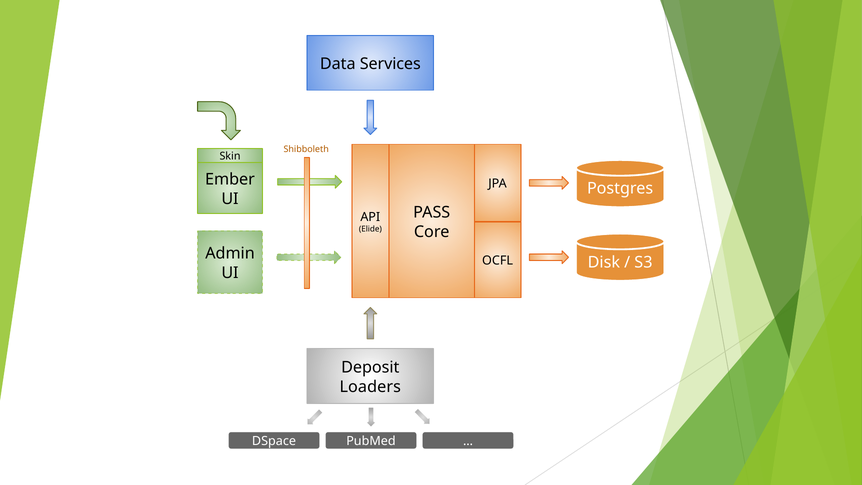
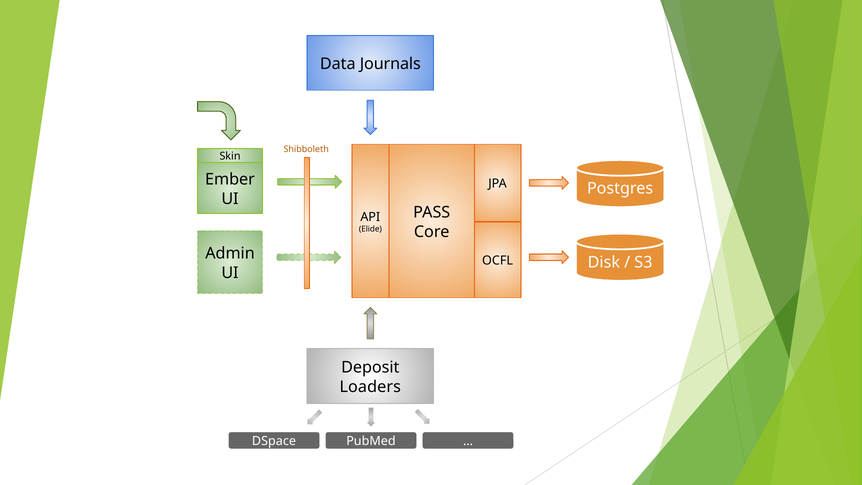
Services: Services -> Journals
